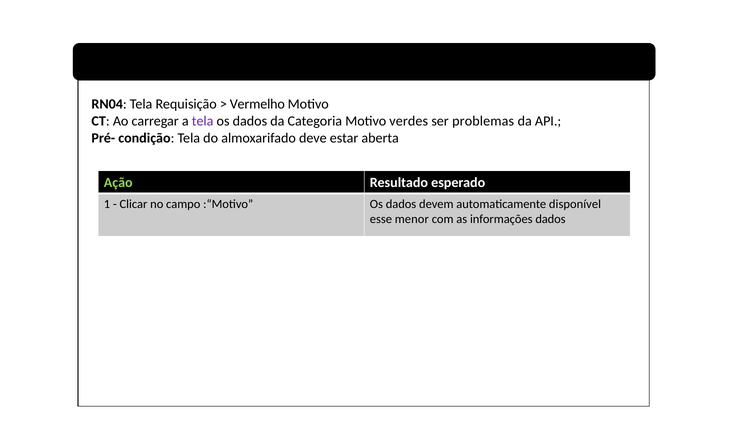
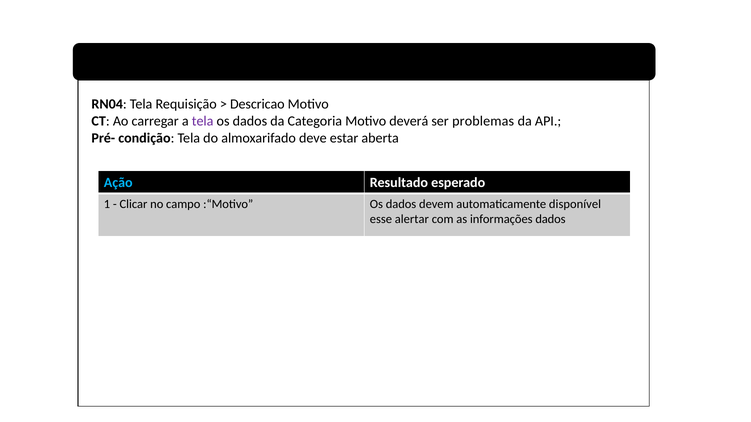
Vermelho: Vermelho -> Descricao
verdes: verdes -> deverá
Ação colour: light green -> light blue
menor: menor -> alertar
